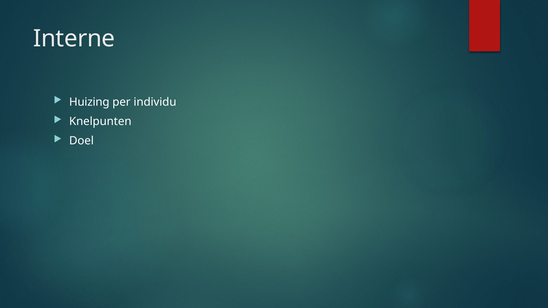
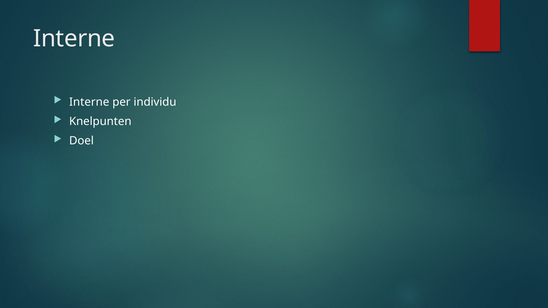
Huizing at (89, 102): Huizing -> Interne
